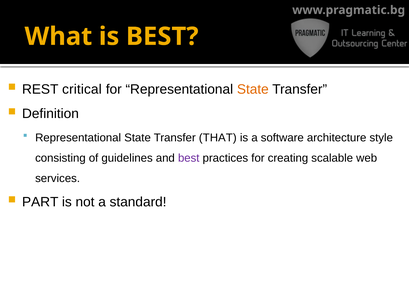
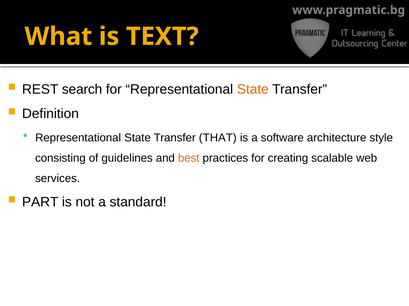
is BEST: BEST -> TEXT
critical: critical -> search
best at (189, 159) colour: purple -> orange
